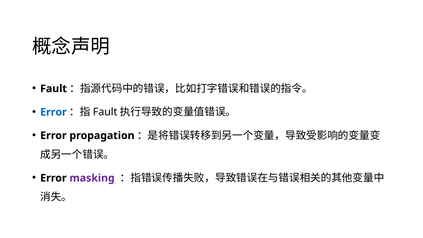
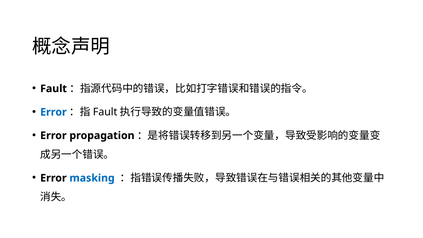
masking colour: purple -> blue
